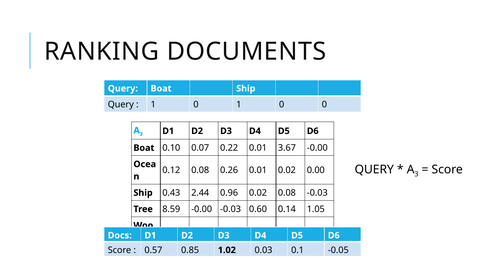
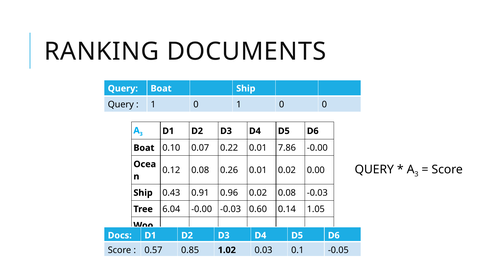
3.67: 3.67 -> 7.86
2.44: 2.44 -> 0.91
8.59: 8.59 -> 6.04
